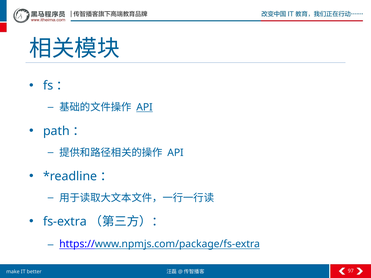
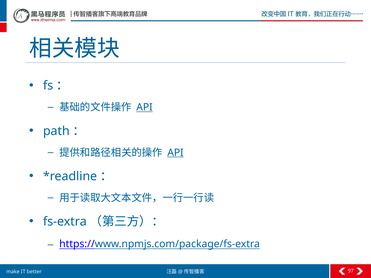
API at (175, 153) underline: none -> present
